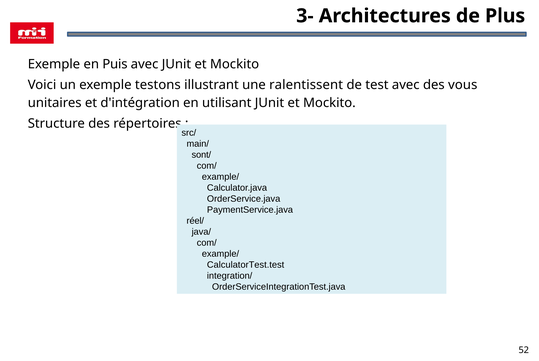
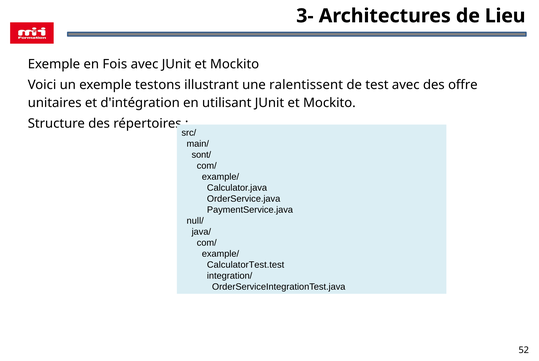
Plus: Plus -> Lieu
Puis: Puis -> Fois
vous: vous -> offre
réel/: réel/ -> null/
